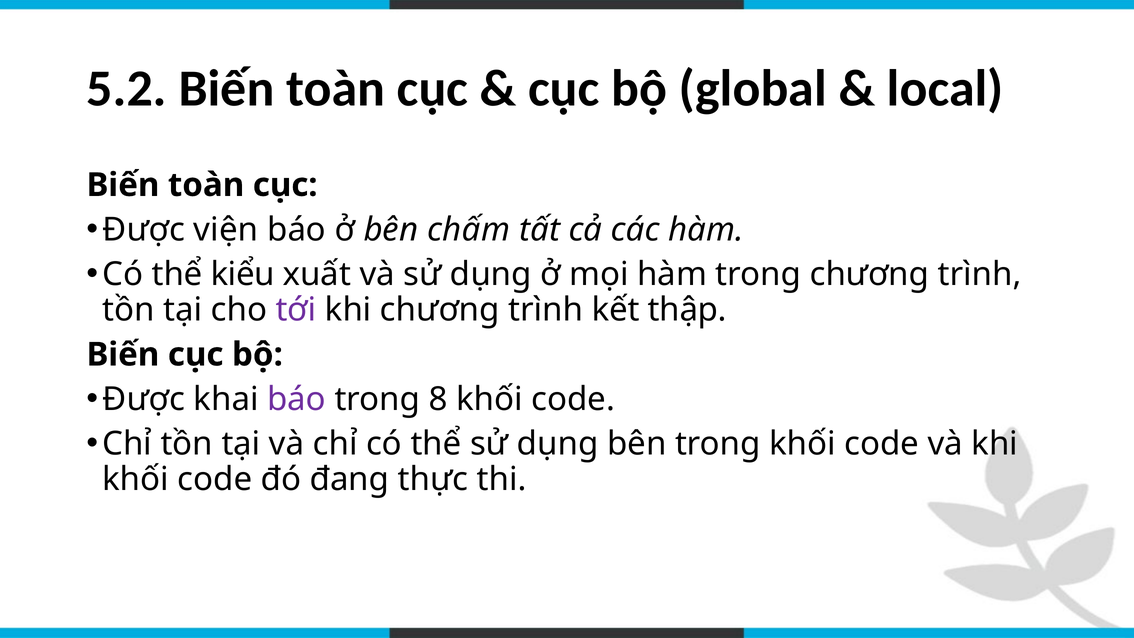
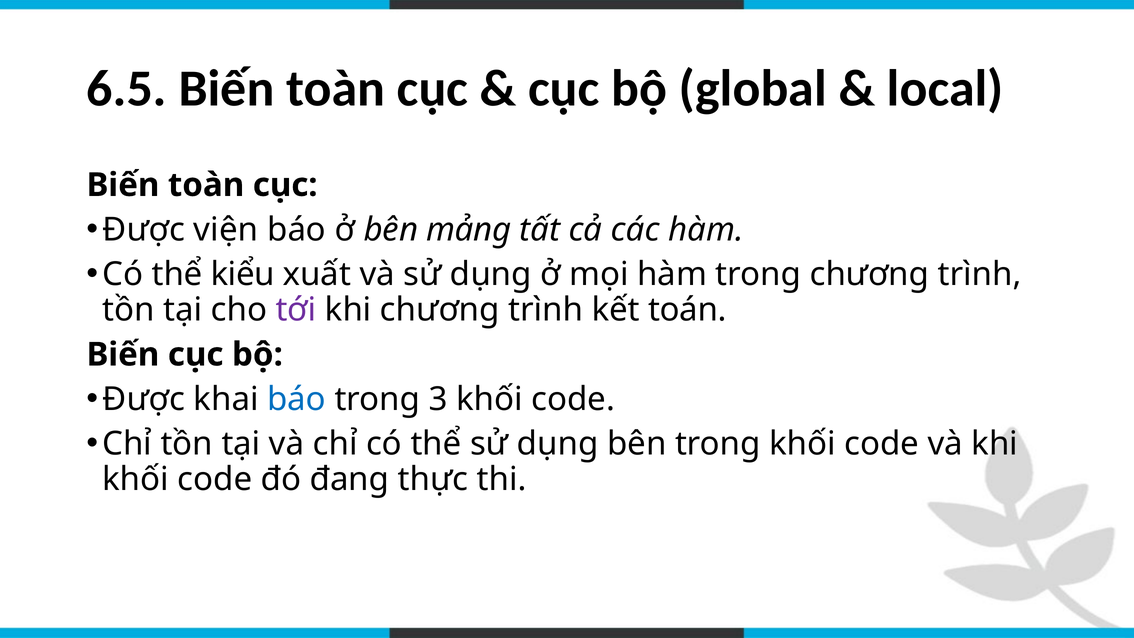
5.2: 5.2 -> 6.5
chấm: chấm -> mảng
thập: thập -> toán
báo at (297, 399) colour: purple -> blue
8: 8 -> 3
